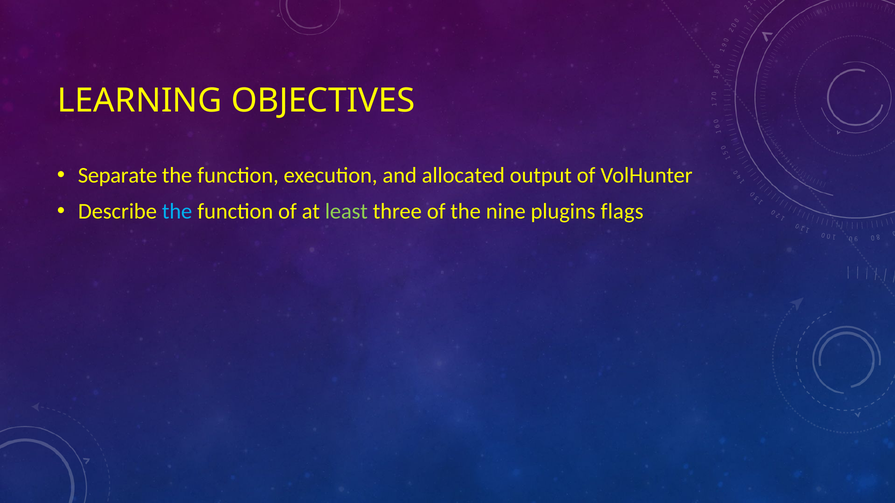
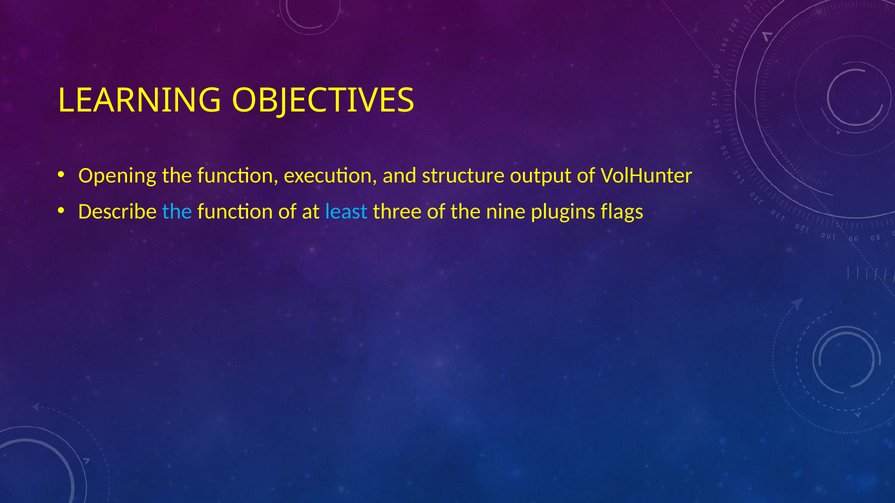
Separate: Separate -> Opening
allocated: allocated -> structure
least colour: light green -> light blue
